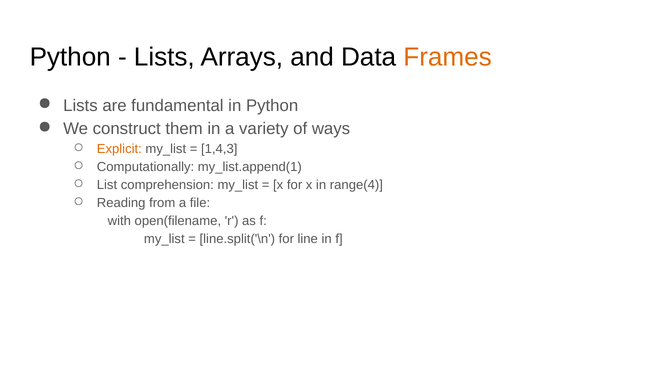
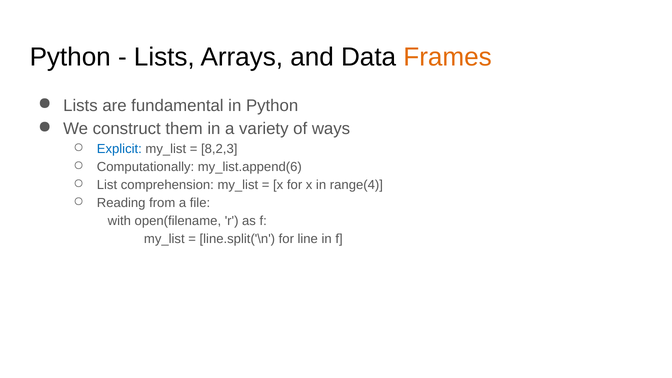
Explicit colour: orange -> blue
1,4,3: 1,4,3 -> 8,2,3
my_list.append(1: my_list.append(1 -> my_list.append(6
